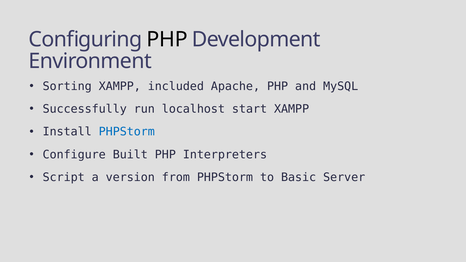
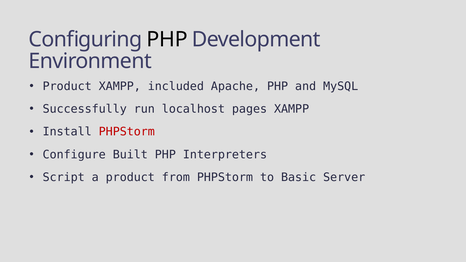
Sorting at (67, 86): Sorting -> Product
start: start -> pages
PHPStorm at (127, 132) colour: blue -> red
a version: version -> product
